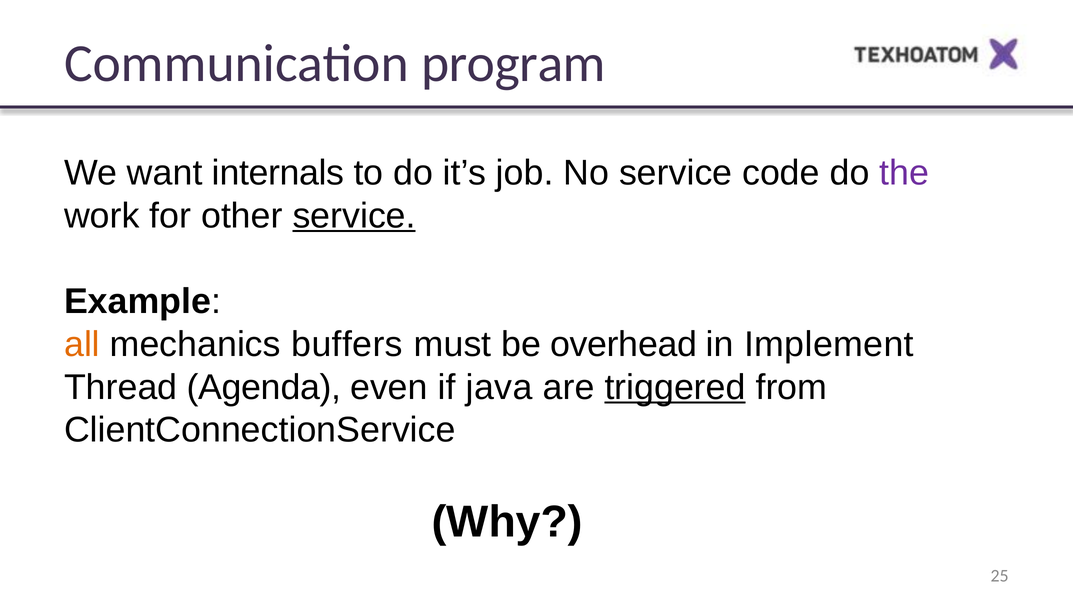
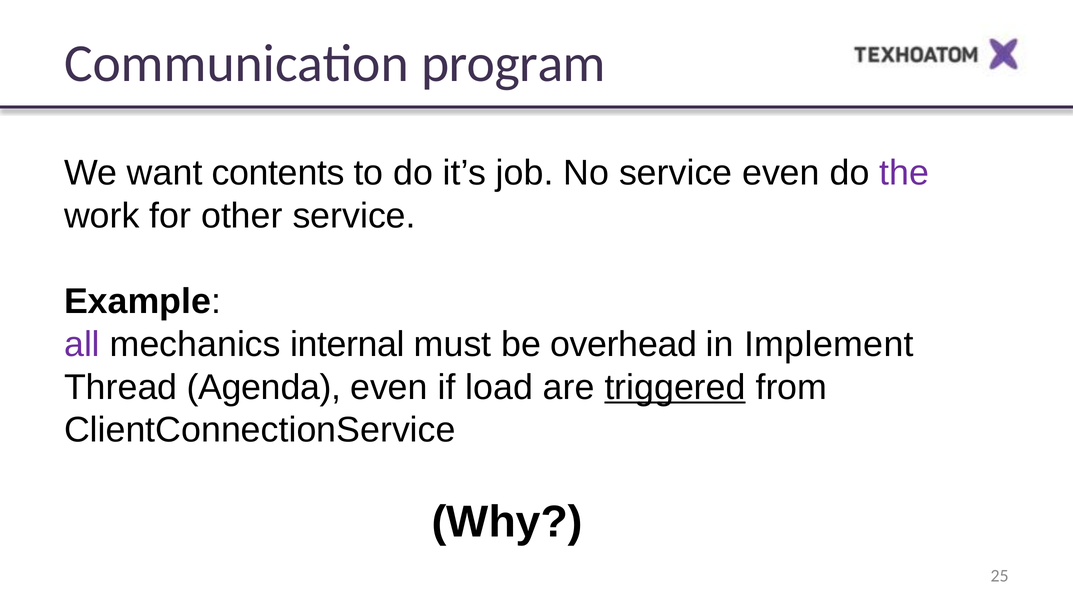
internals: internals -> contents
service code: code -> even
service at (354, 216) underline: present -> none
all colour: orange -> purple
buffers: buffers -> internal
java: java -> load
